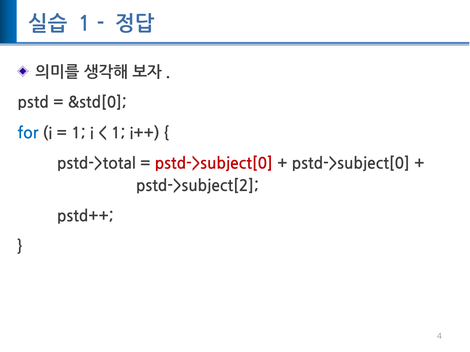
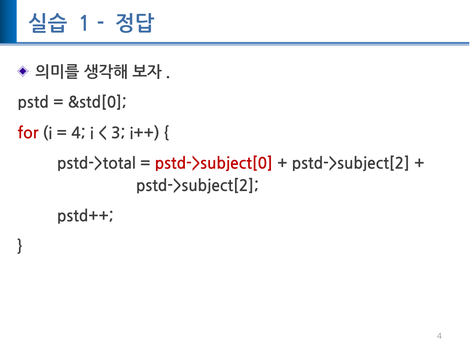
for colour: blue -> red
1 at (78, 133): 1 -> 4
1 at (118, 133): 1 -> 3
pstd->subject[0 at (351, 164): pstd->subject[0 -> pstd->subject[2
